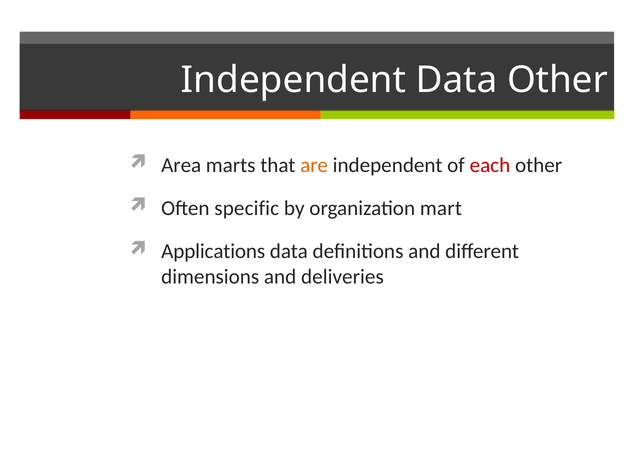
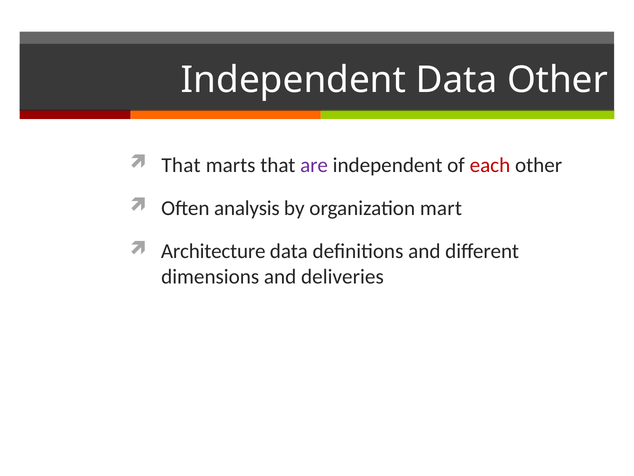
Area at (181, 165): Area -> That
are colour: orange -> purple
specific: specific -> analysis
Applications: Applications -> Architecture
